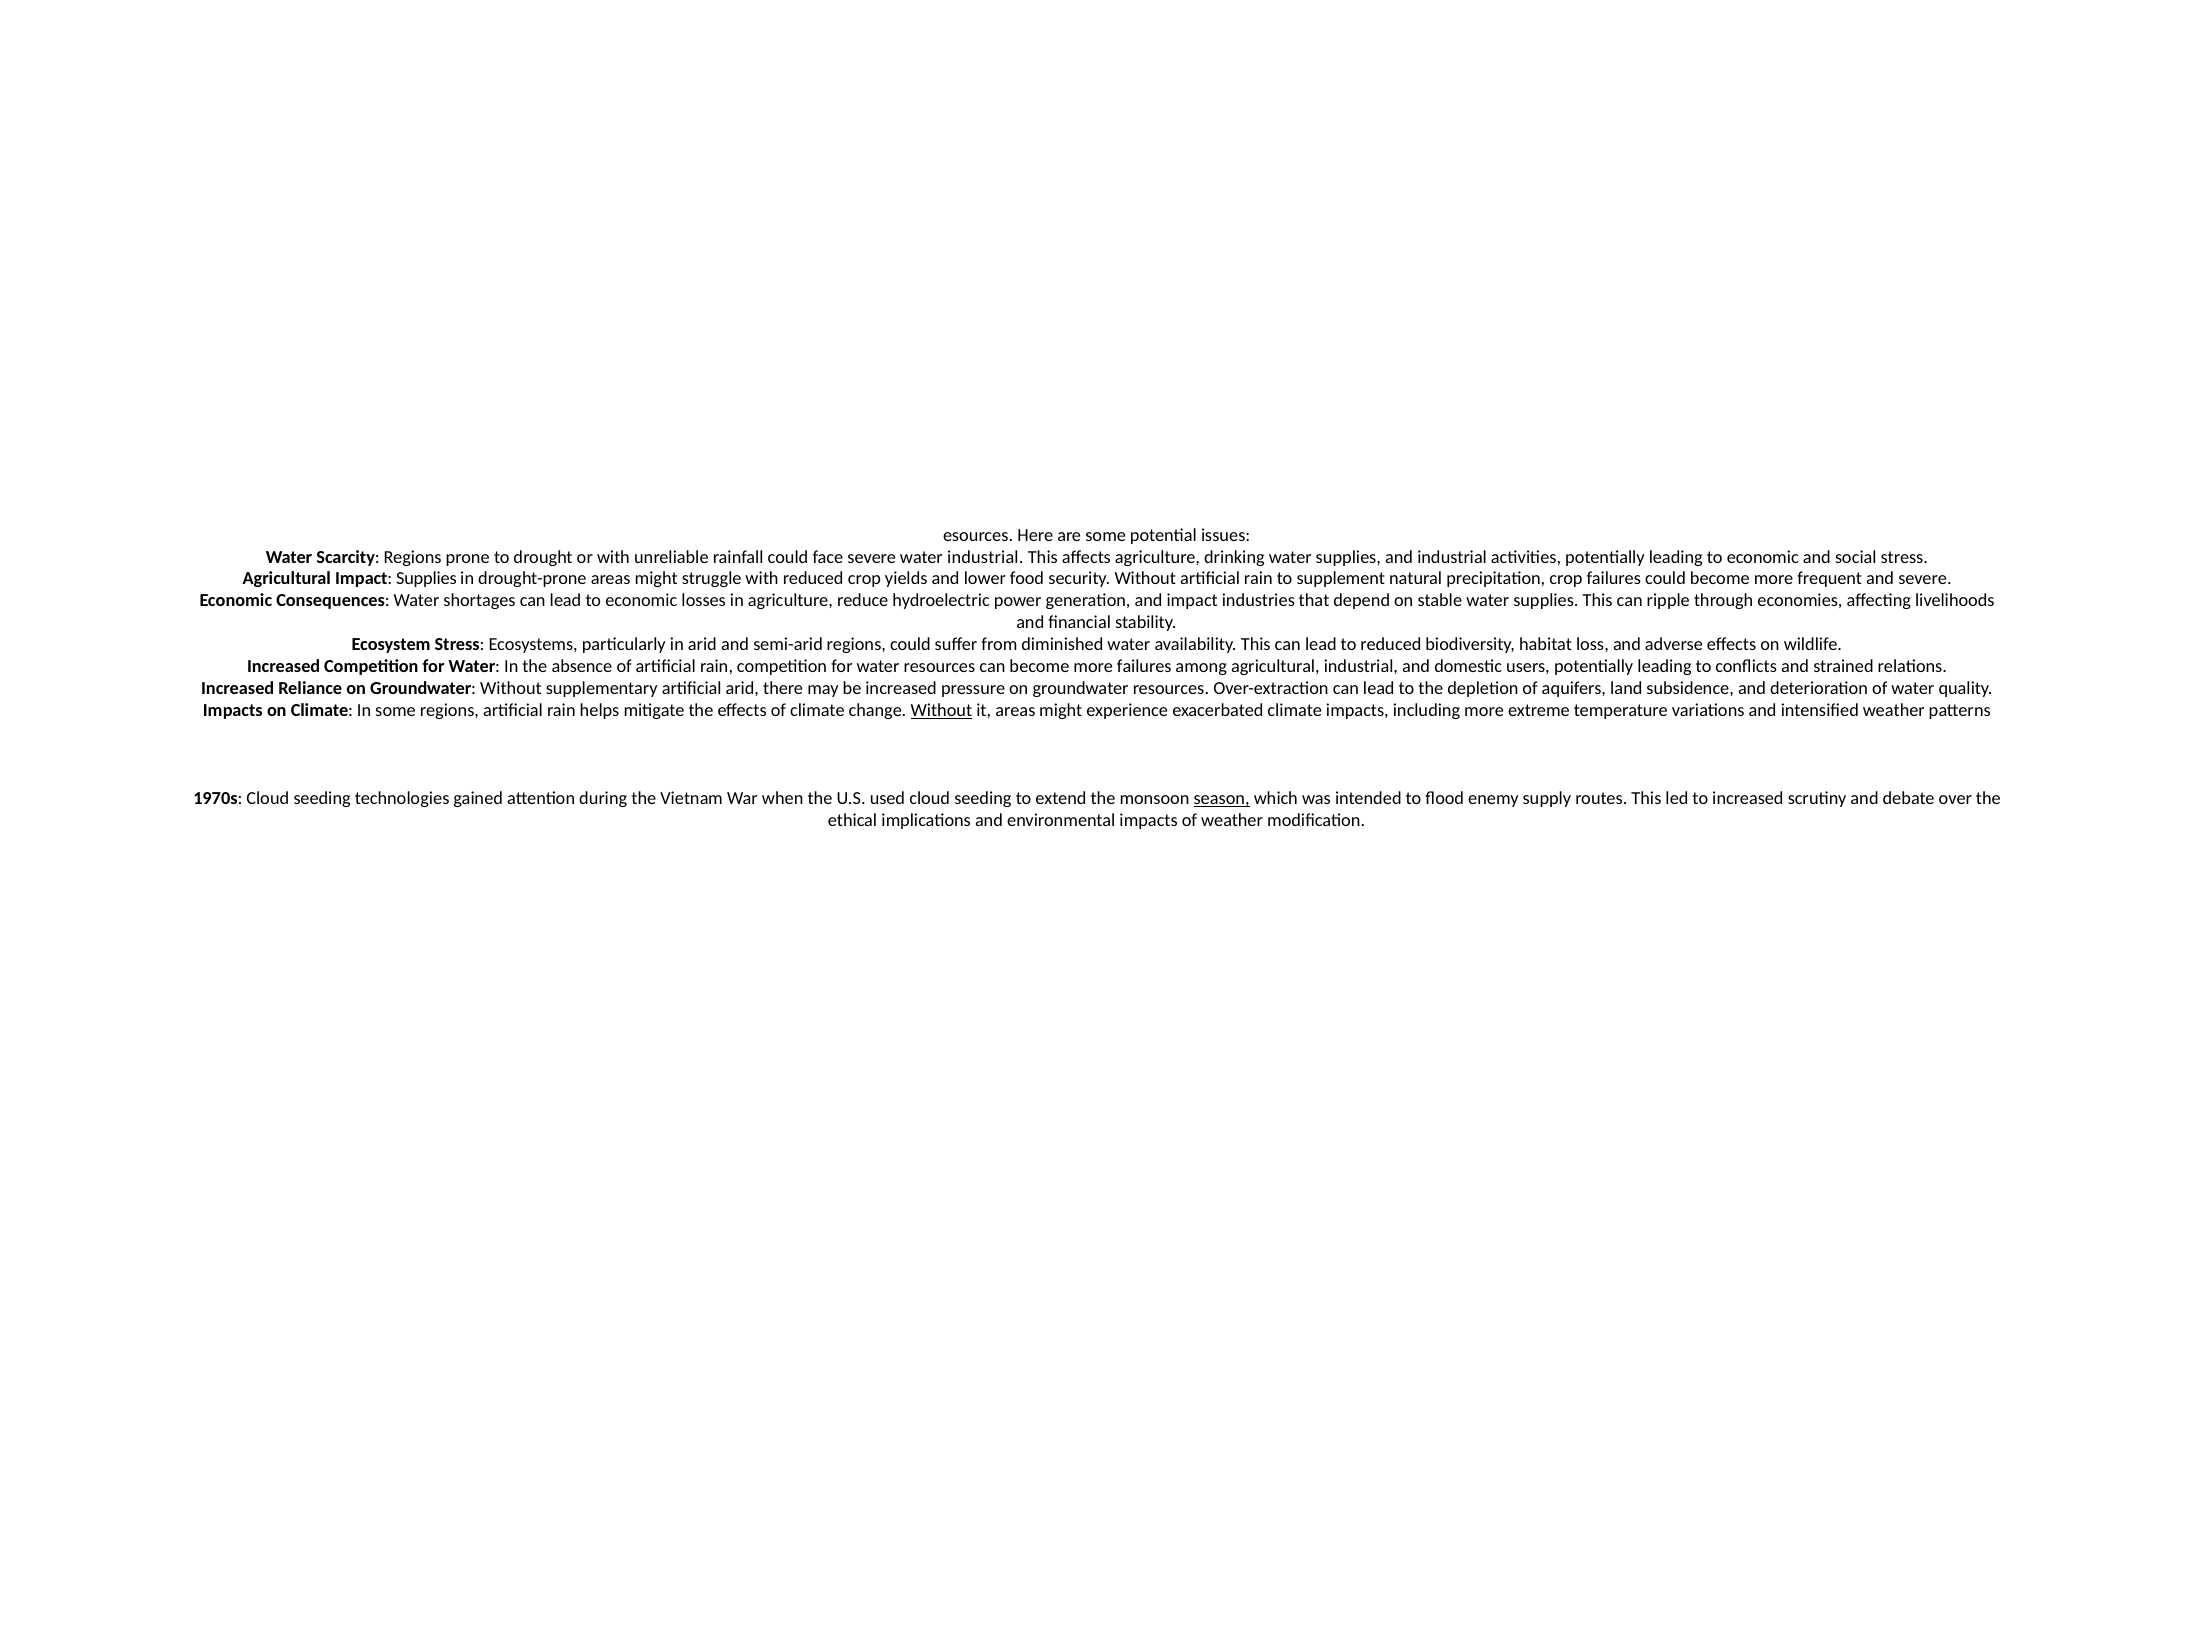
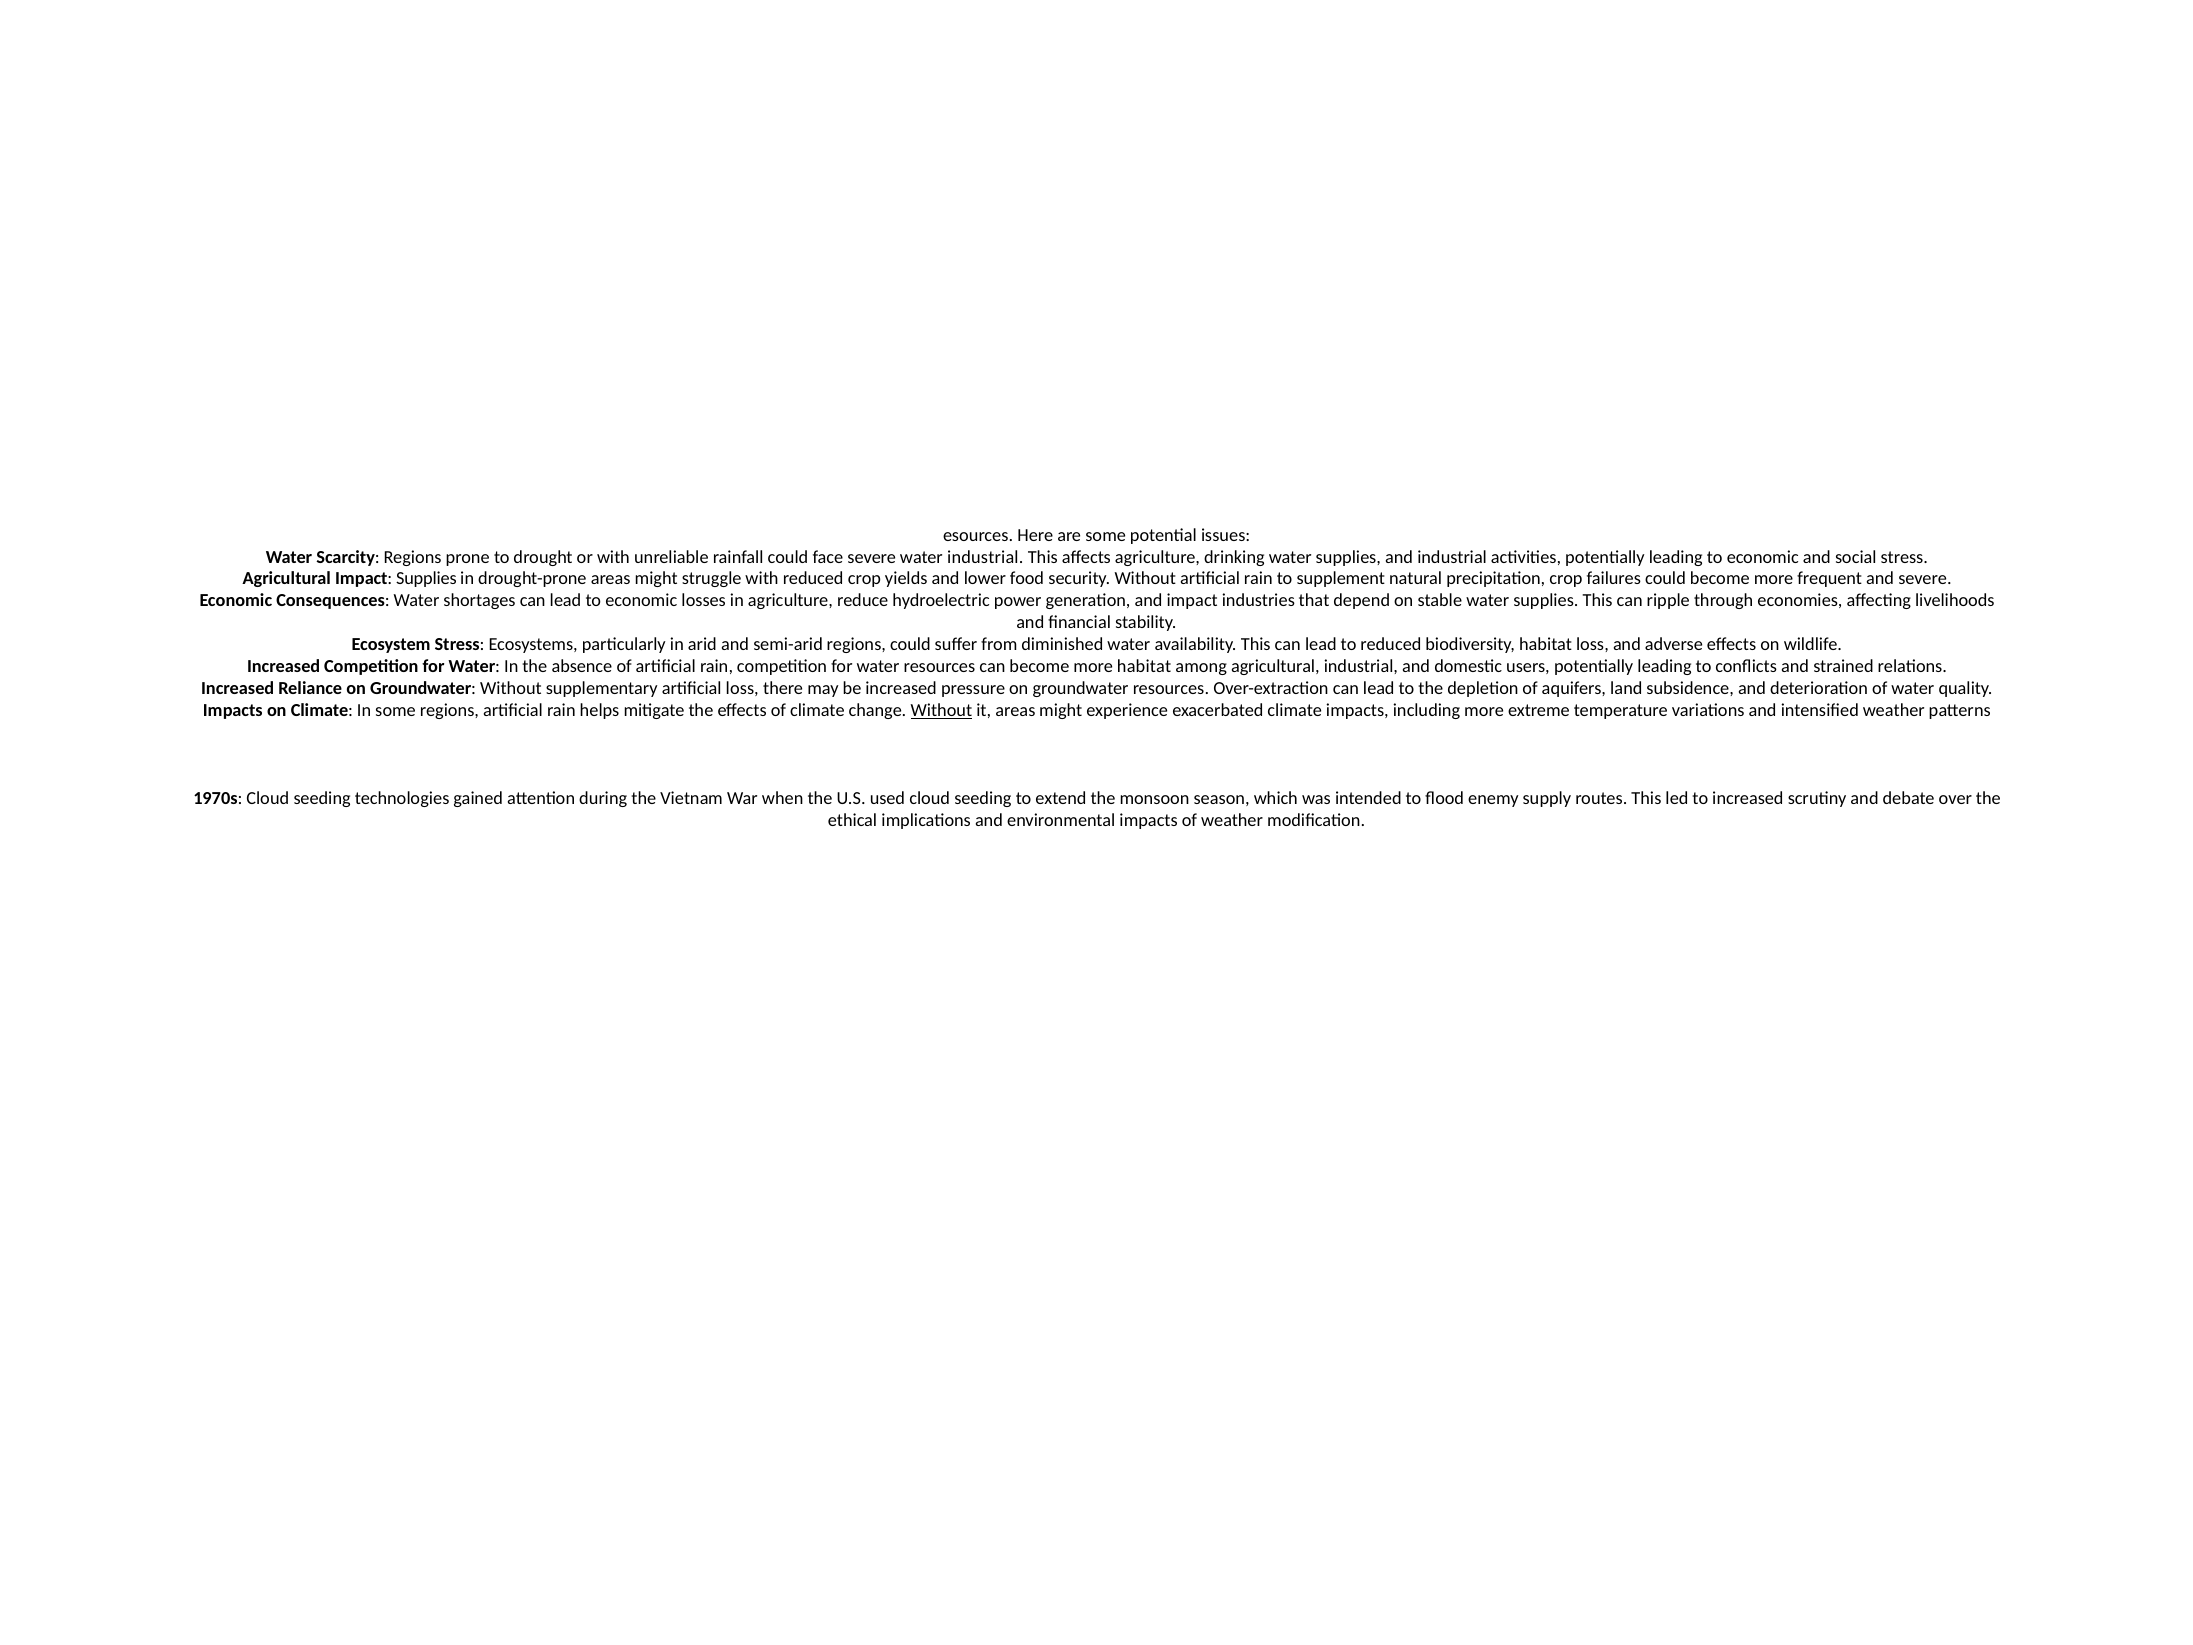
more failures: failures -> habitat
artificial arid: arid -> loss
season underline: present -> none
